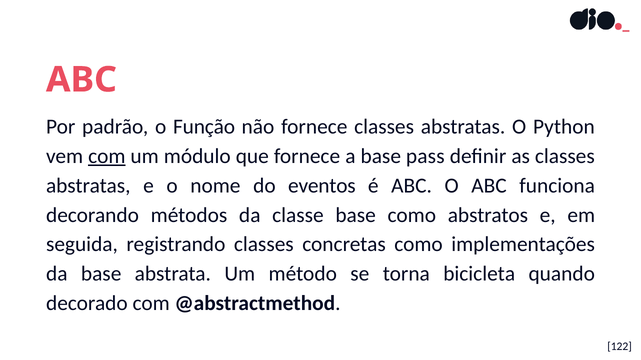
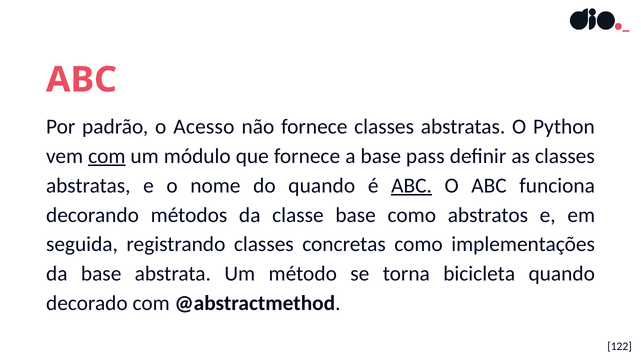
Função: Função -> Acesso
do eventos: eventos -> quando
ABC at (412, 186) underline: none -> present
